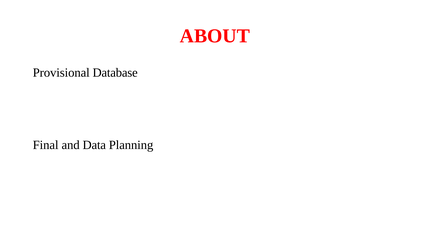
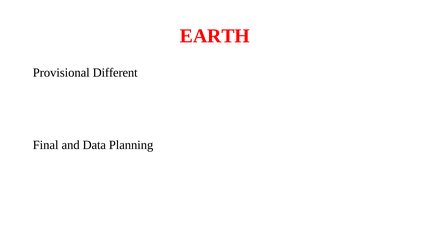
ABOUT: ABOUT -> EARTH
Database: Database -> Different
